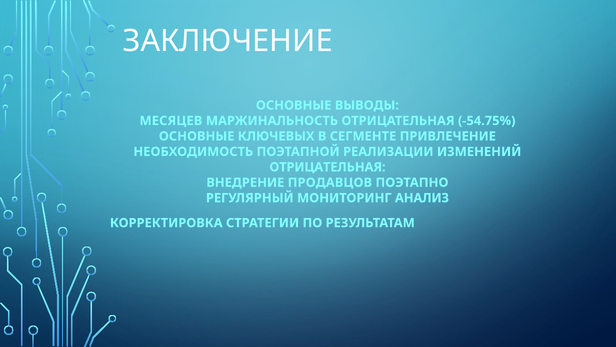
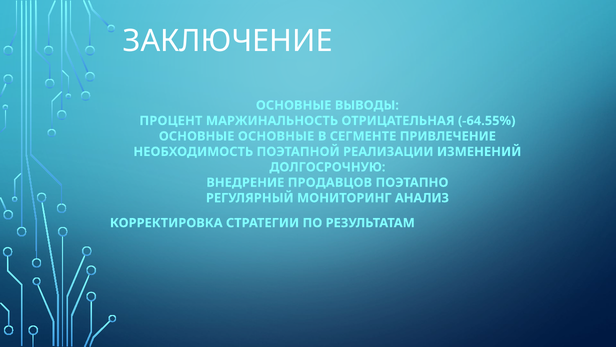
МЕСЯЦЕВ: МЕСЯЦЕВ -> ПРОЦЕНТ
-54.75%: -54.75% -> -64.55%
ОСНОВНЫЕ КЛЮЧЕВЫХ: КЛЮЧЕВЫХ -> ОСНОВНЫЕ
ОТРИЦАТЕЛЬНАЯ at (327, 167): ОТРИЦАТЕЛЬНАЯ -> ДОЛГОСРОЧНУЮ
